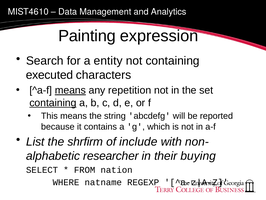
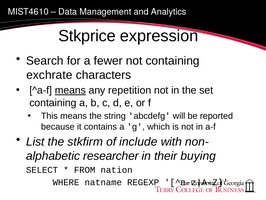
Painting: Painting -> Stkprice
entity: entity -> fewer
executed: executed -> exchrate
containing at (53, 103) underline: present -> none
shrfirm: shrfirm -> stkfirm
